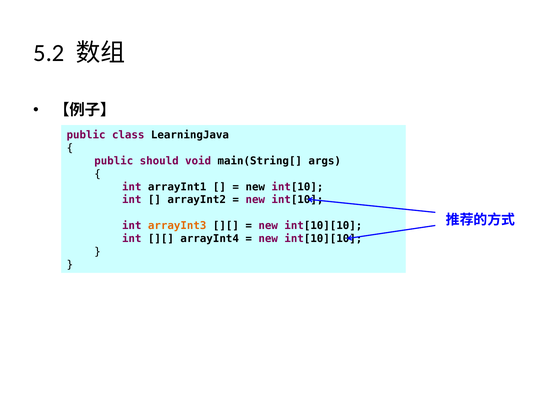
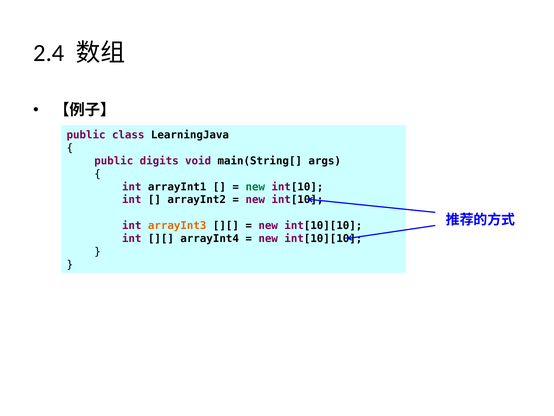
5.2: 5.2 -> 2.4
should: should -> digits
new at (255, 187) colour: black -> green
